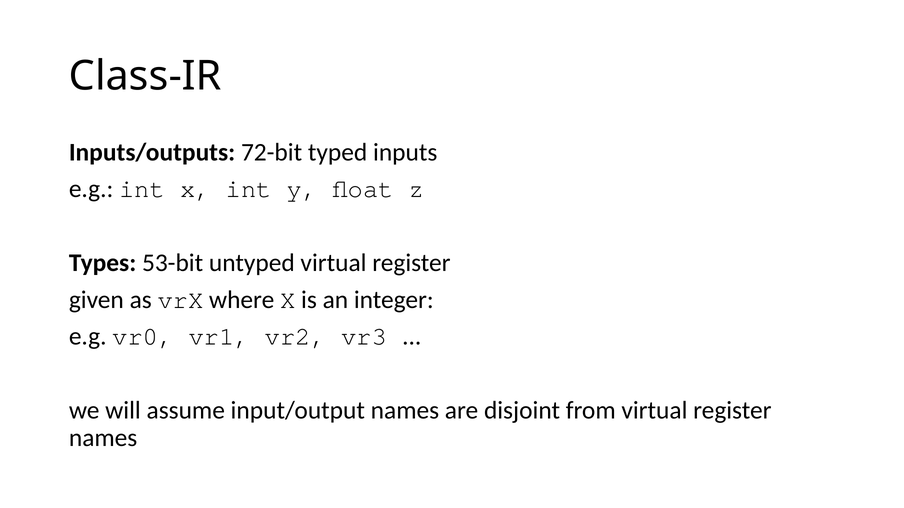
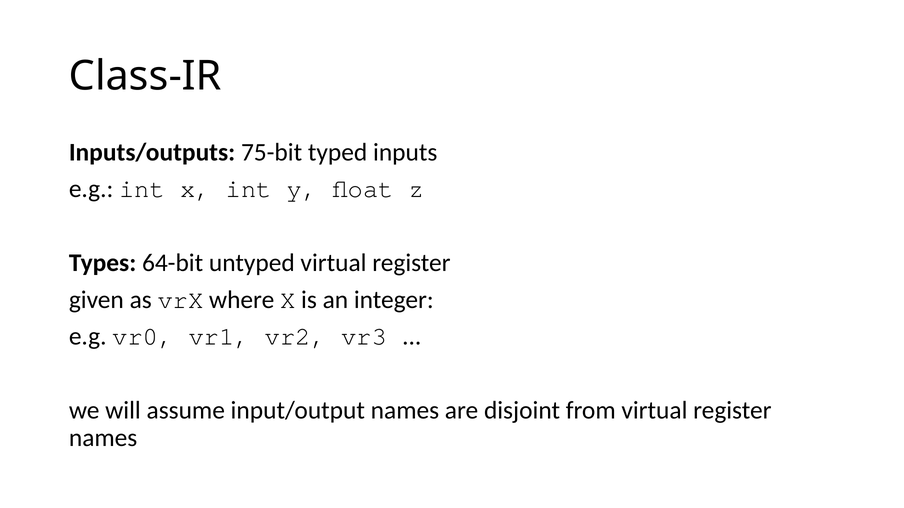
72-bit: 72-bit -> 75-bit
53-bit: 53-bit -> 64-bit
